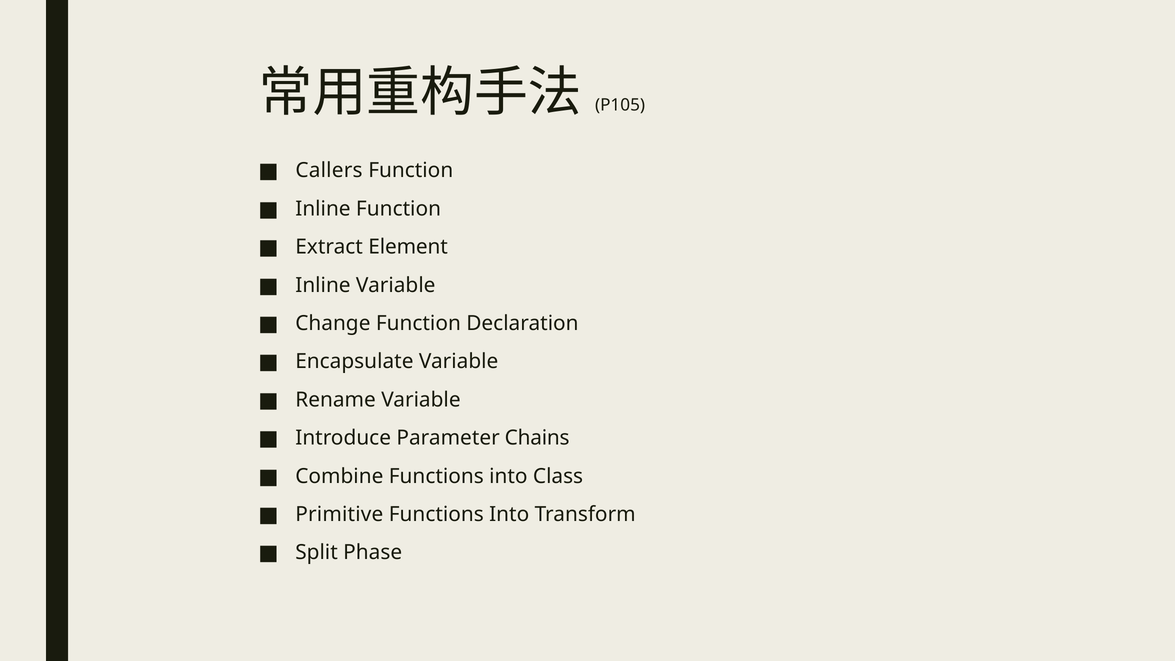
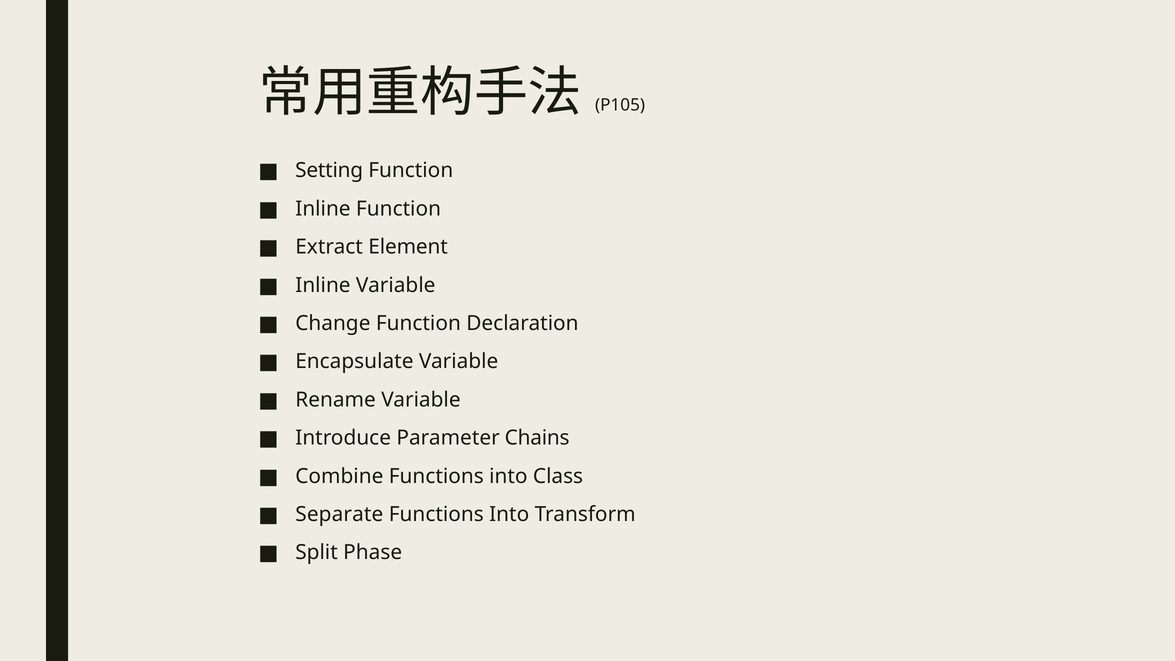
Callers: Callers -> Setting
Primitive: Primitive -> Separate
